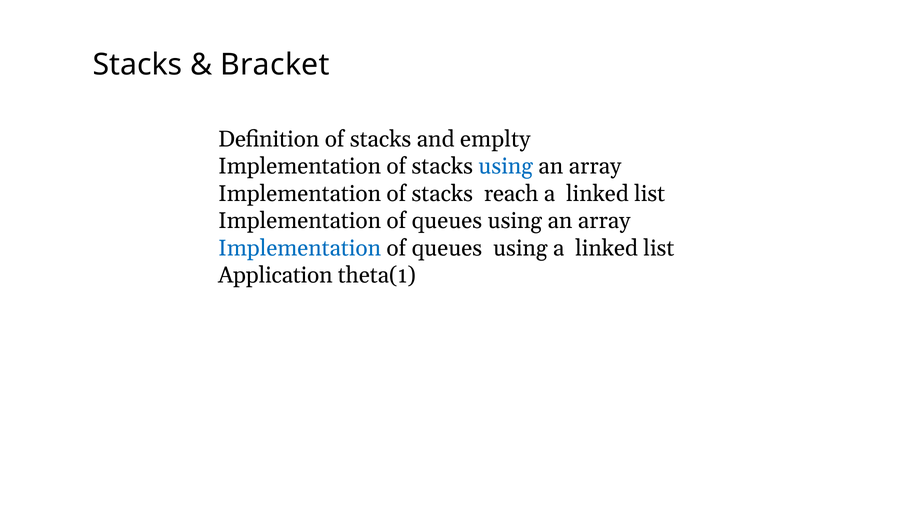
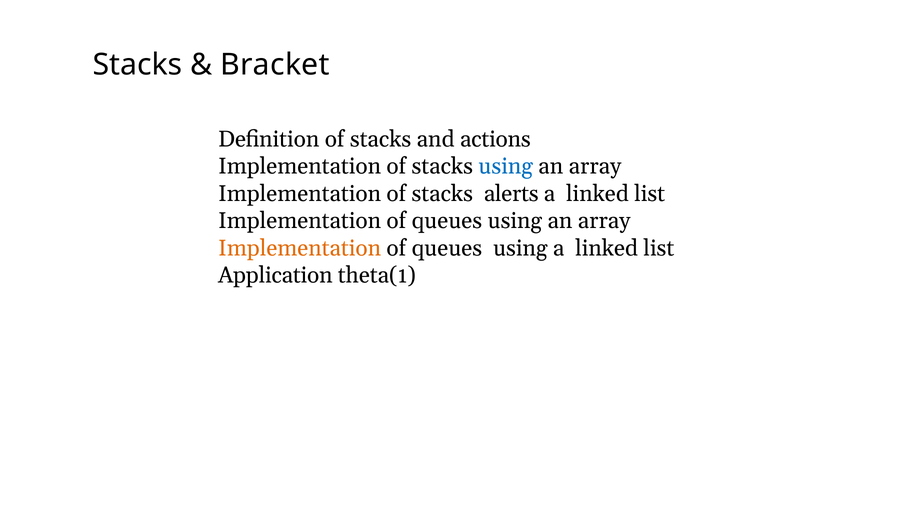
emplty: emplty -> actions
reach: reach -> alerts
Implementation at (300, 248) colour: blue -> orange
